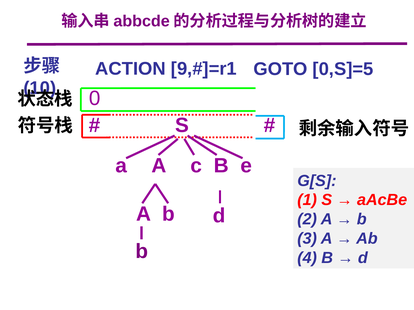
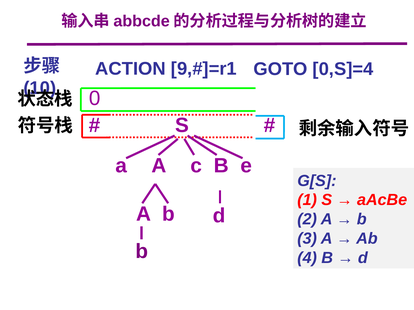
0,S]=5: 0,S]=5 -> 0,S]=4
